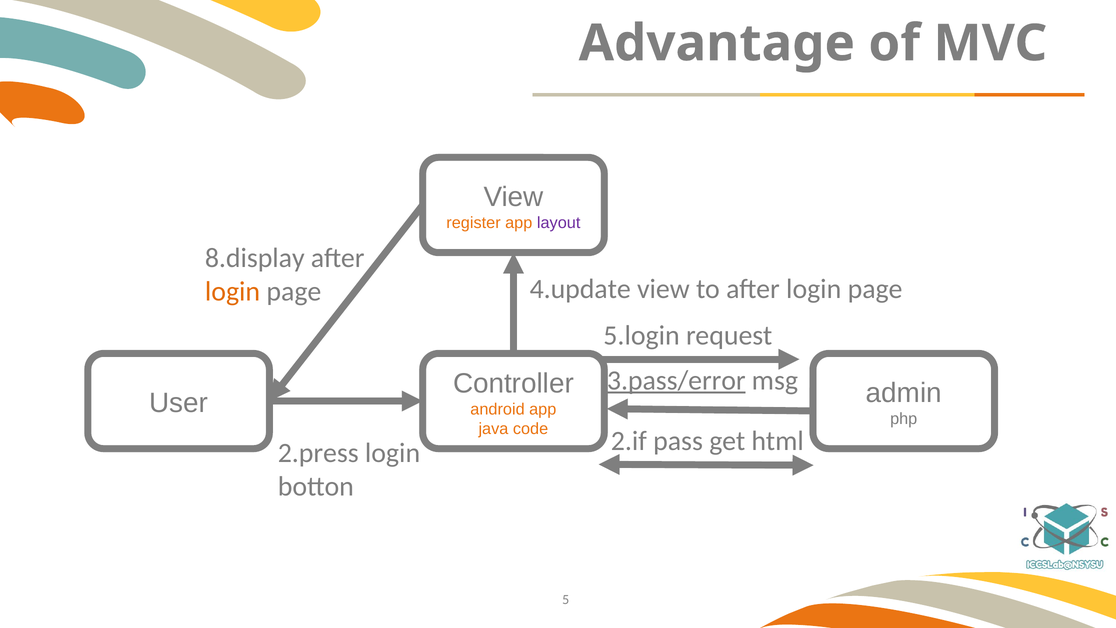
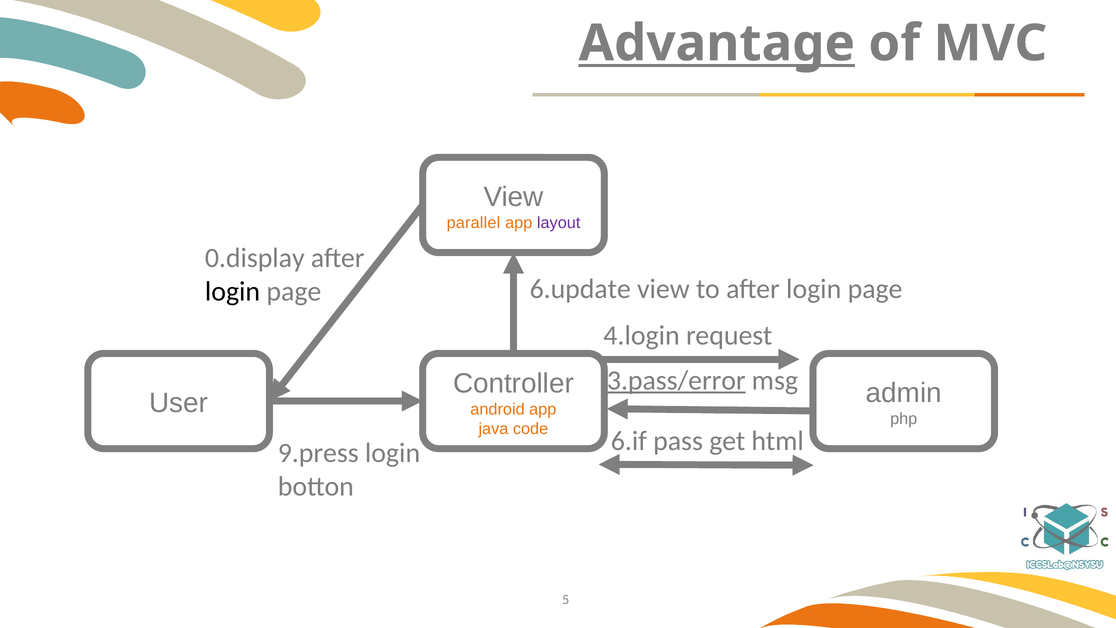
Advantage underline: none -> present
register: register -> parallel
8.display: 8.display -> 0.display
4.update: 4.update -> 6.update
login at (233, 291) colour: orange -> black
5.login: 5.login -> 4.login
2.if: 2.if -> 6.if
2.press: 2.press -> 9.press
